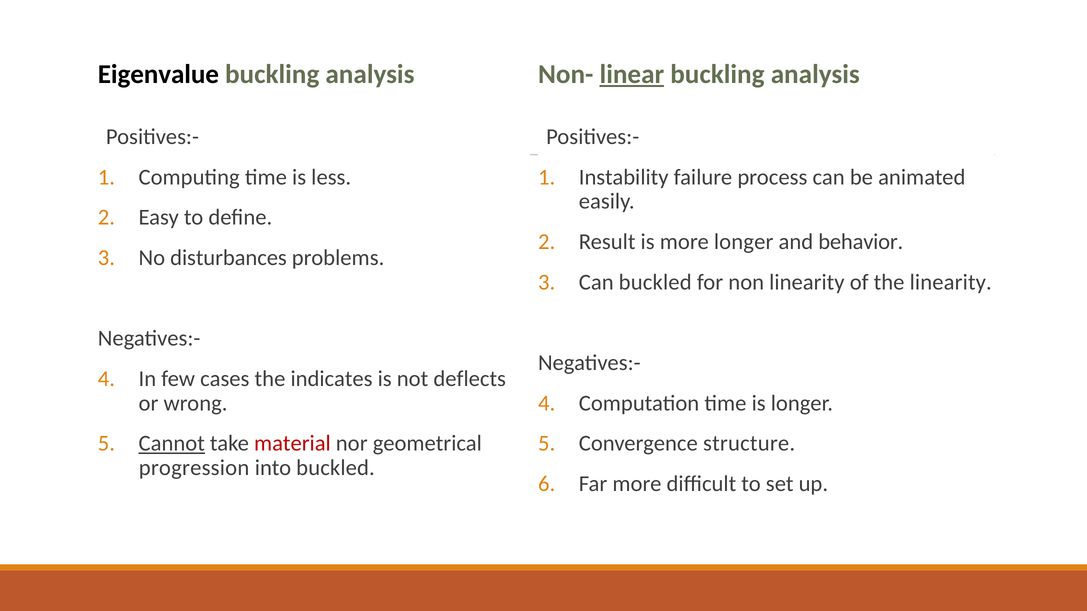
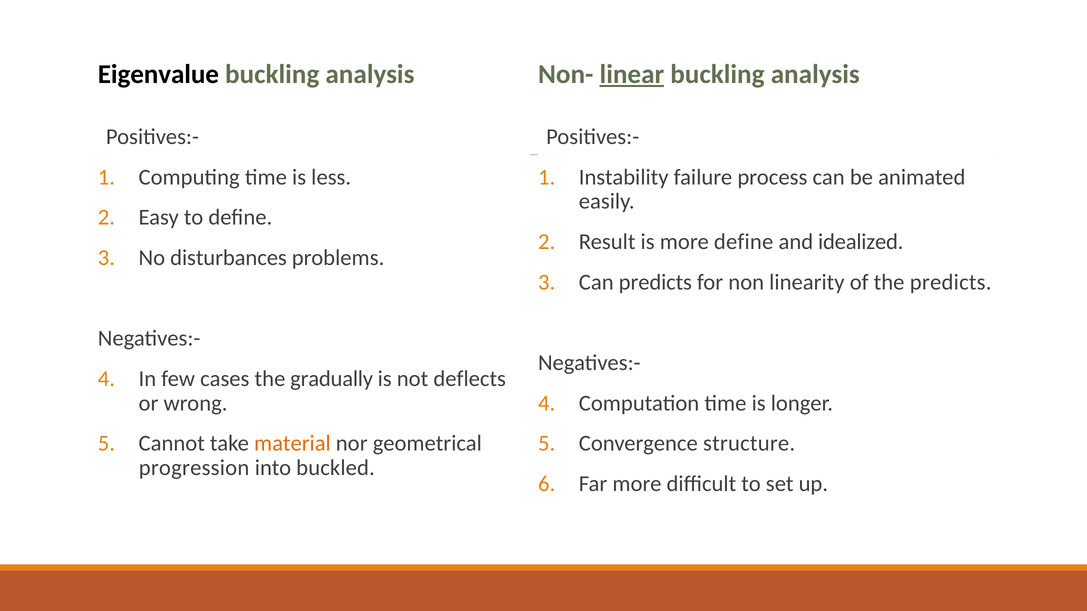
more longer: longer -> define
behavior: behavior -> idealized
Can buckled: buckled -> predicts
the linearity: linearity -> predicts
indicates: indicates -> gradually
Cannot underline: present -> none
material colour: red -> orange
